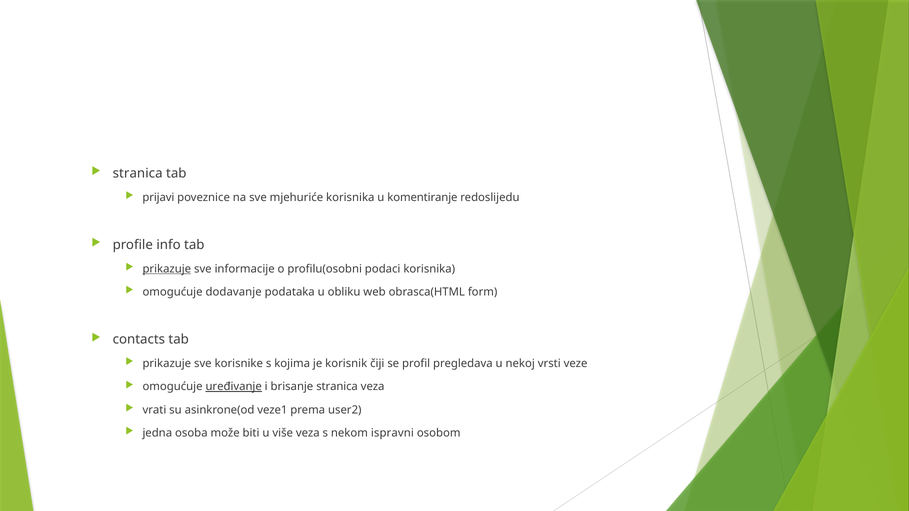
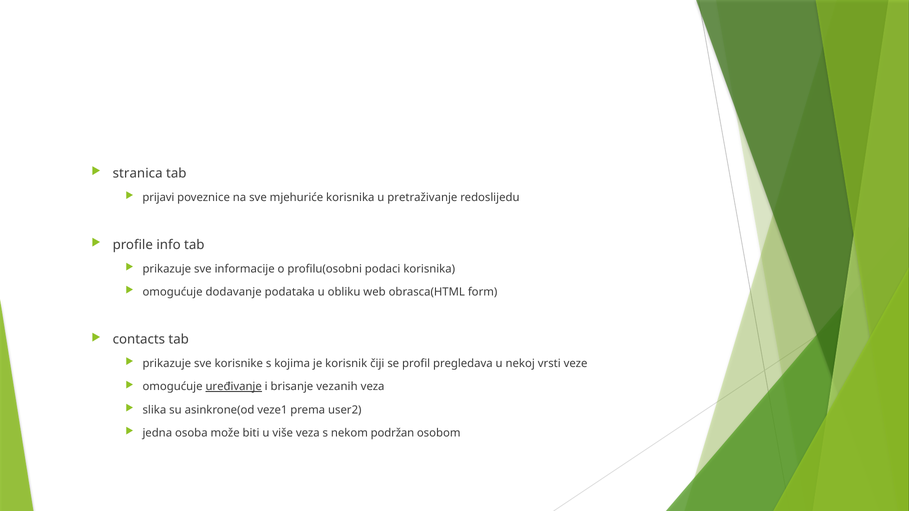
komentiranje: komentiranje -> pretraživanje
prikazuje at (167, 269) underline: present -> none
brisanje stranica: stranica -> vezanih
vrati: vrati -> slika
ispravni: ispravni -> podržan
